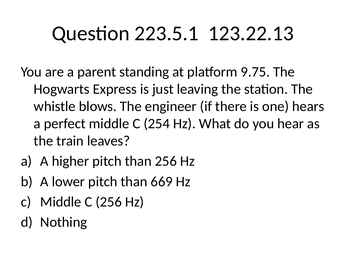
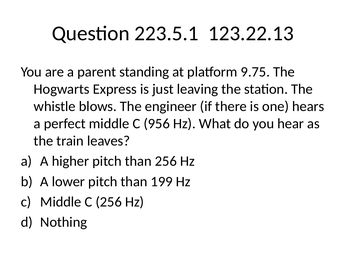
254: 254 -> 956
669: 669 -> 199
